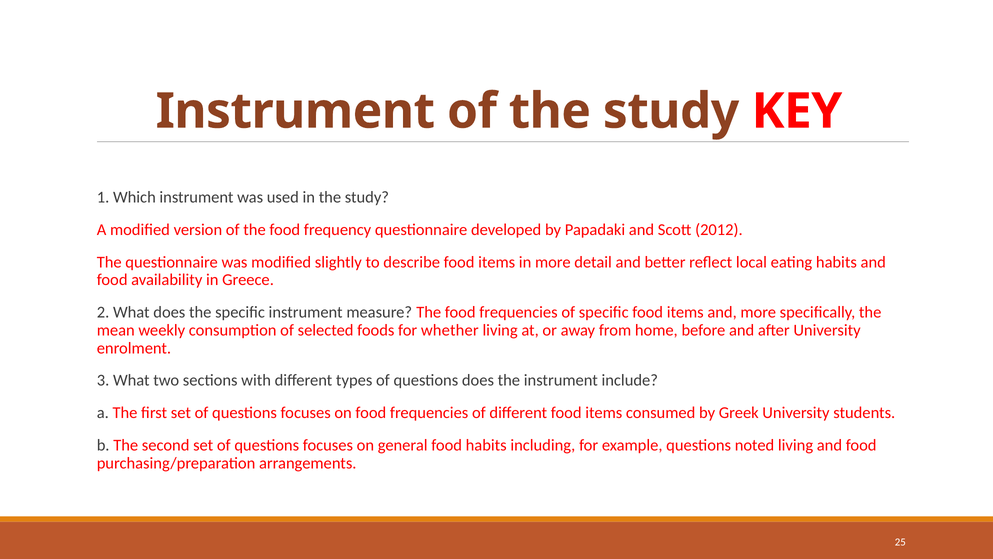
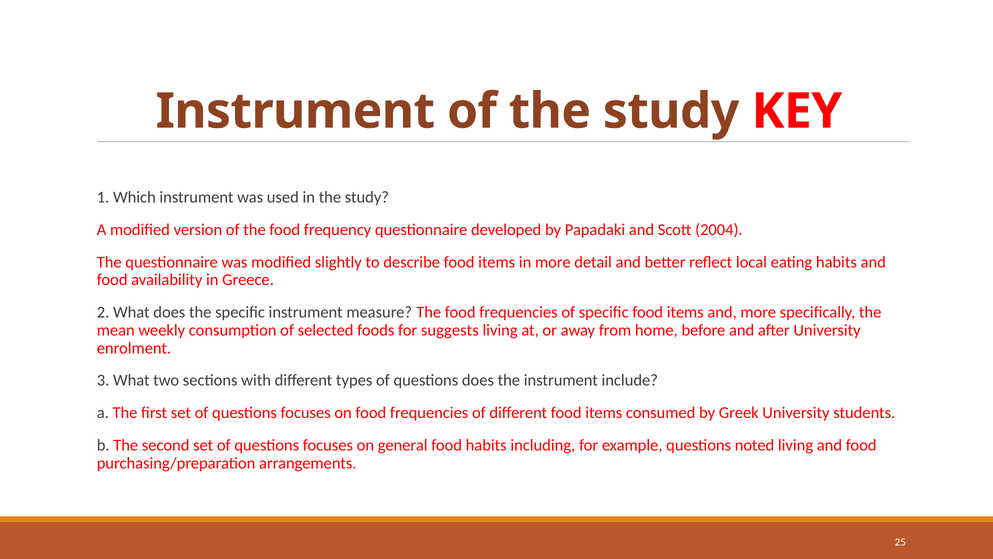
2012: 2012 -> 2004
whether: whether -> suggests
